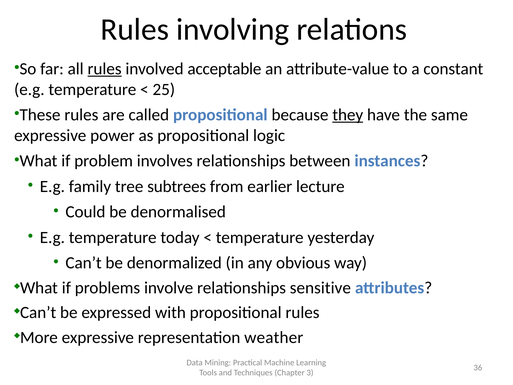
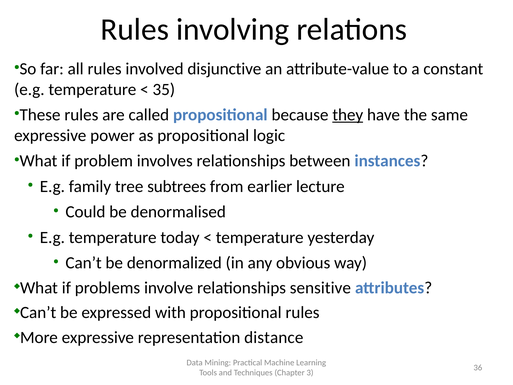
rules at (105, 69) underline: present -> none
acceptable: acceptable -> disjunctive
25: 25 -> 35
weather: weather -> distance
